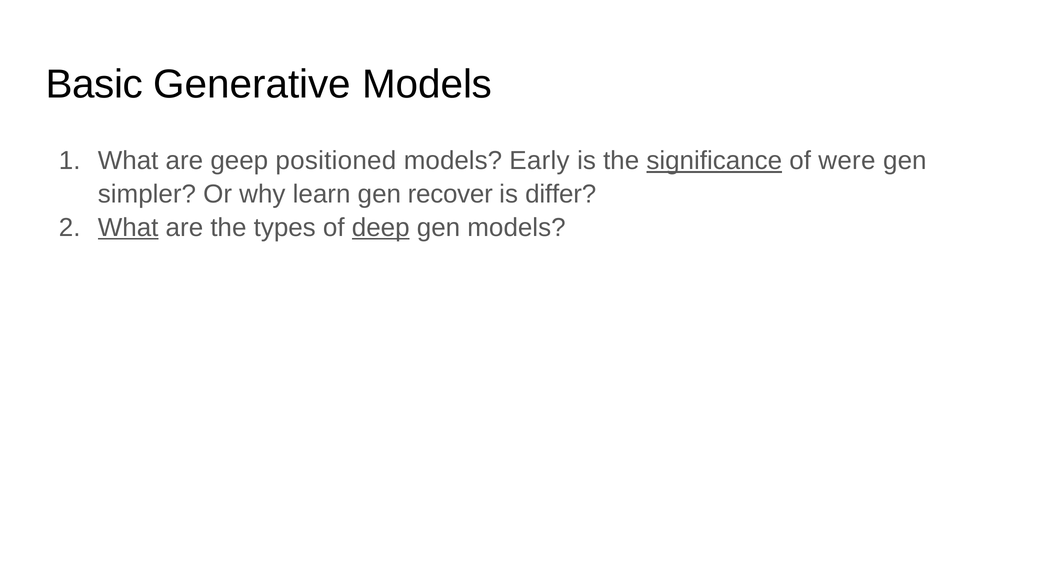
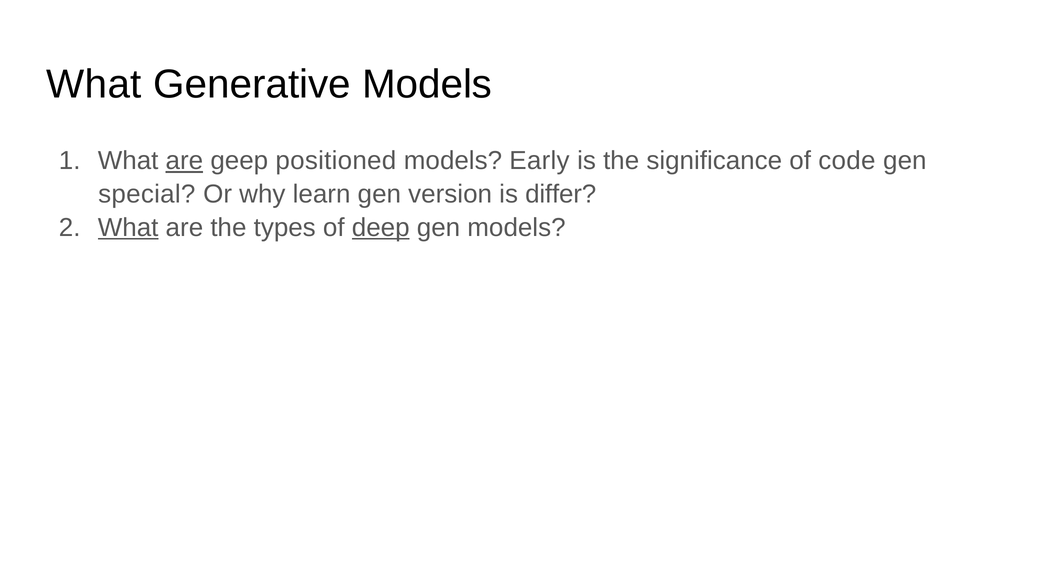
Basic at (94, 84): Basic -> What
are at (184, 161) underline: none -> present
significance underline: present -> none
were: were -> code
simpler: simpler -> special
recover: recover -> version
